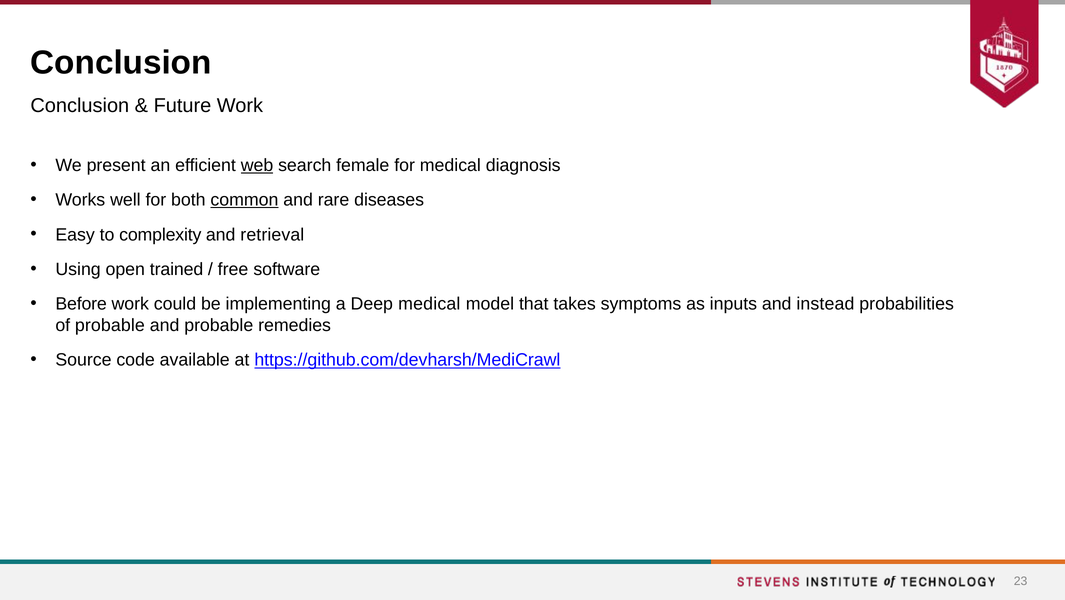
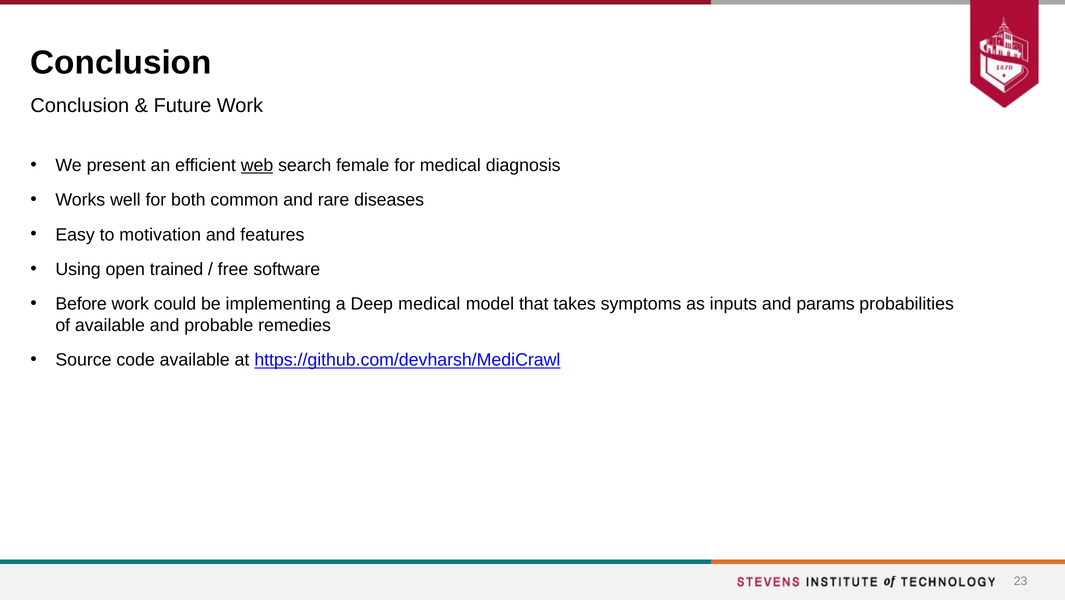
common underline: present -> none
complexity: complexity -> motivation
retrieval: retrieval -> features
instead: instead -> params
of probable: probable -> available
